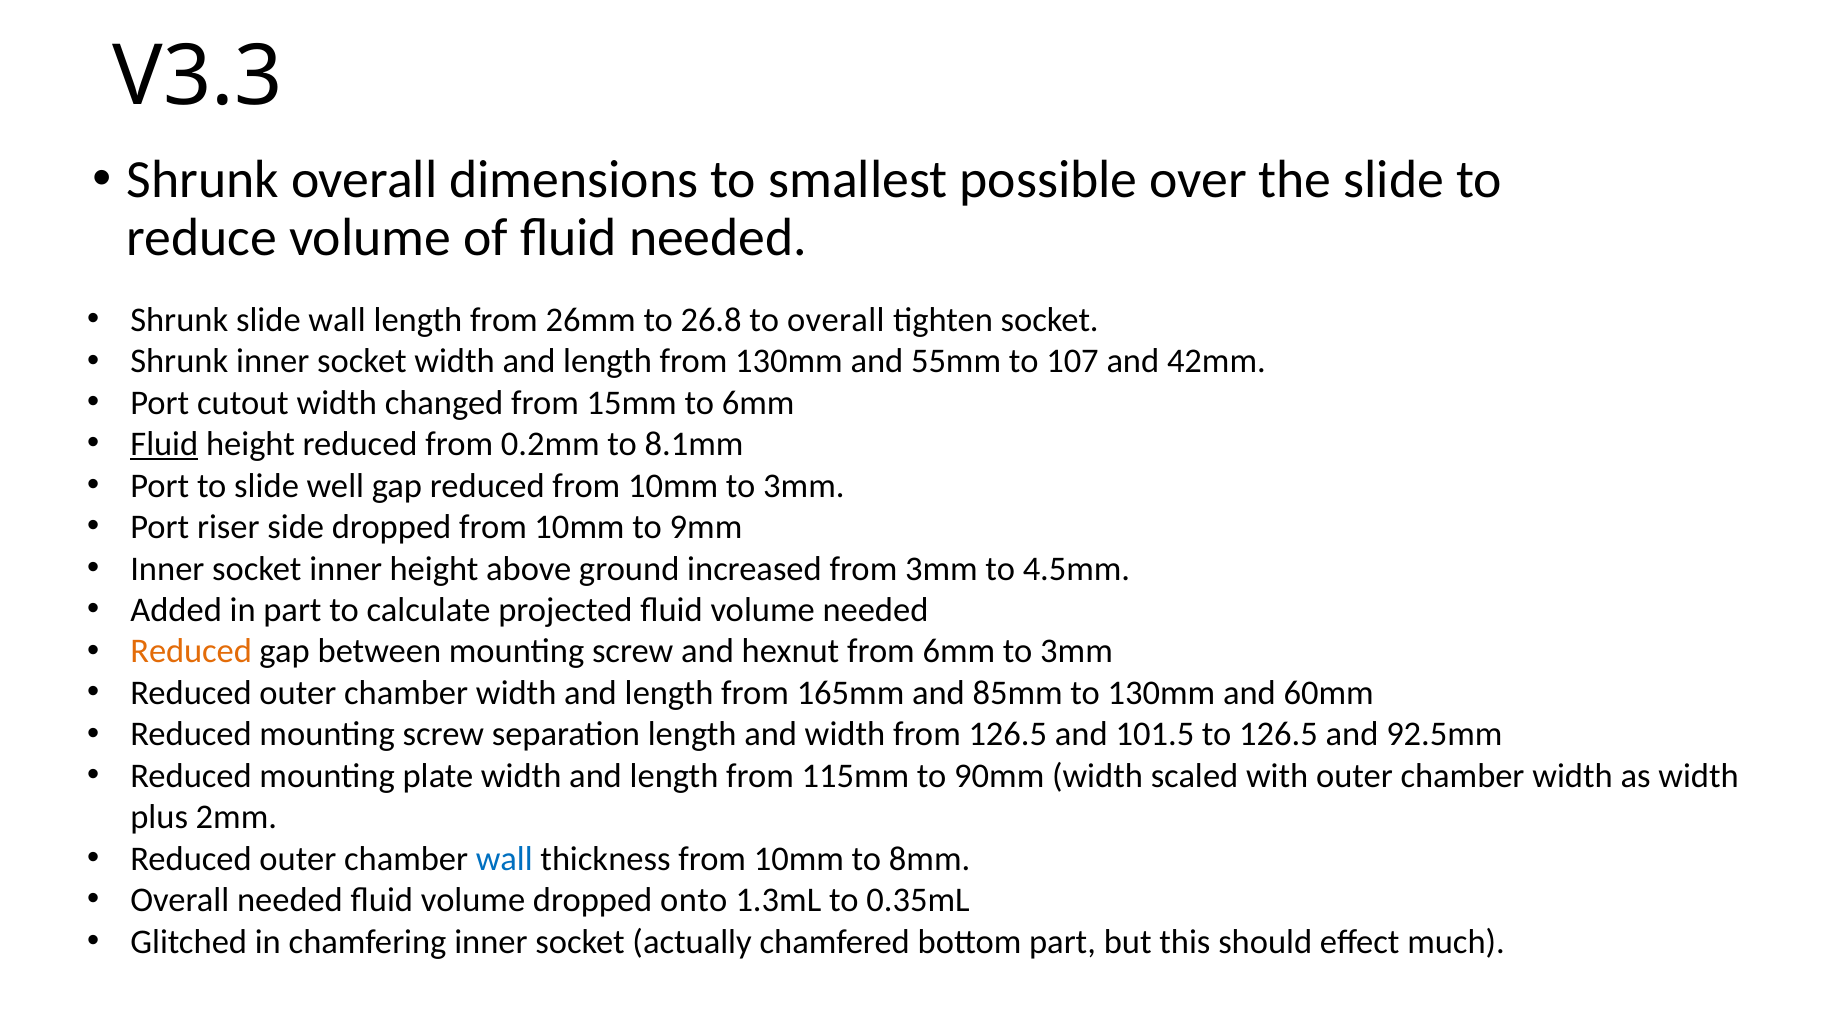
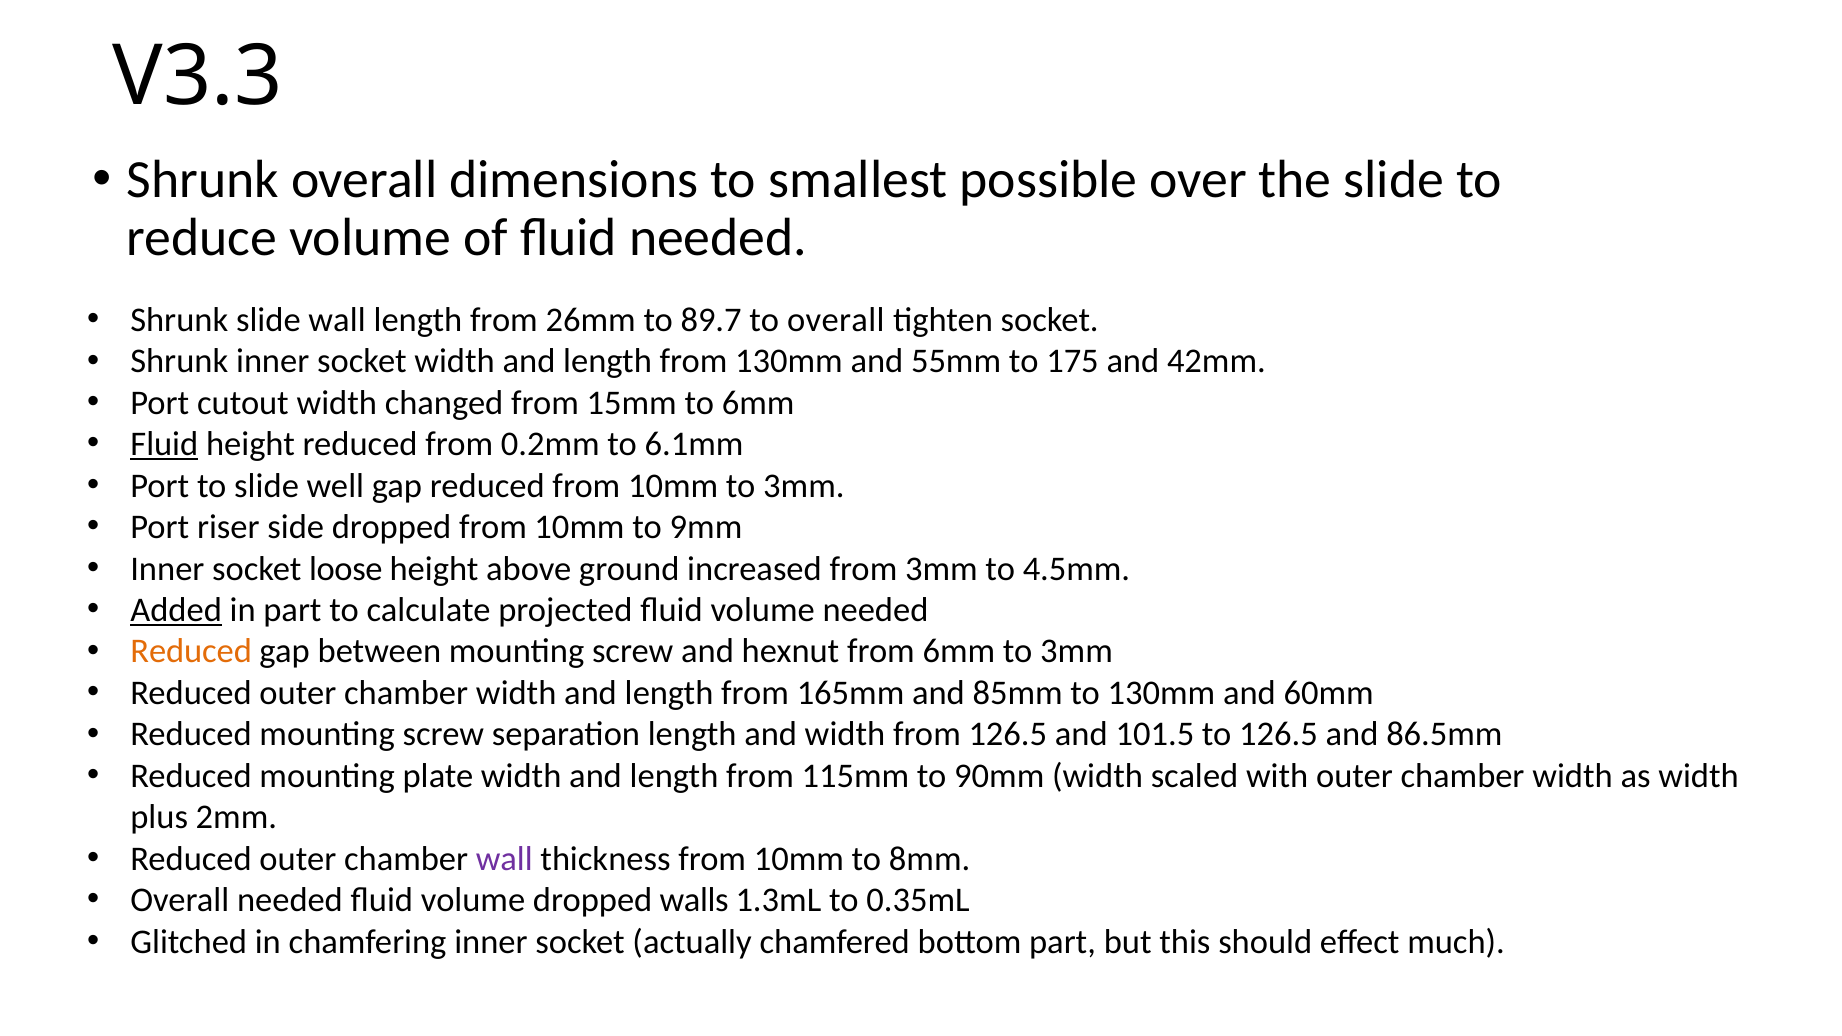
26.8: 26.8 -> 89.7
107: 107 -> 175
8.1mm: 8.1mm -> 6.1mm
socket inner: inner -> loose
Added underline: none -> present
92.5mm: 92.5mm -> 86.5mm
wall at (504, 859) colour: blue -> purple
onto: onto -> walls
